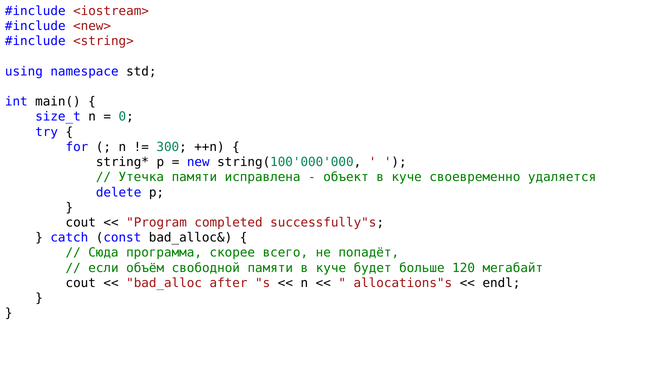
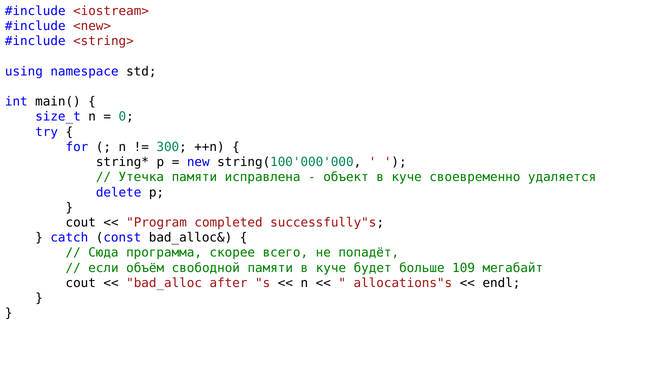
120: 120 -> 109
